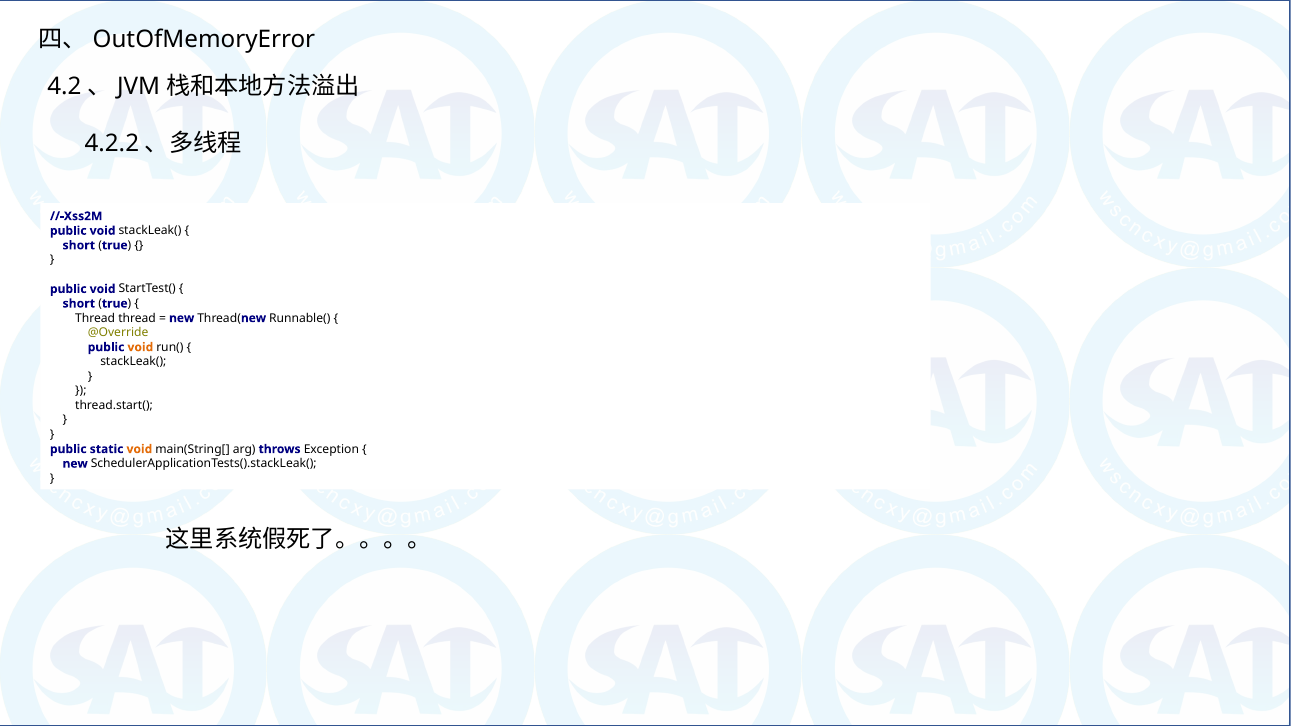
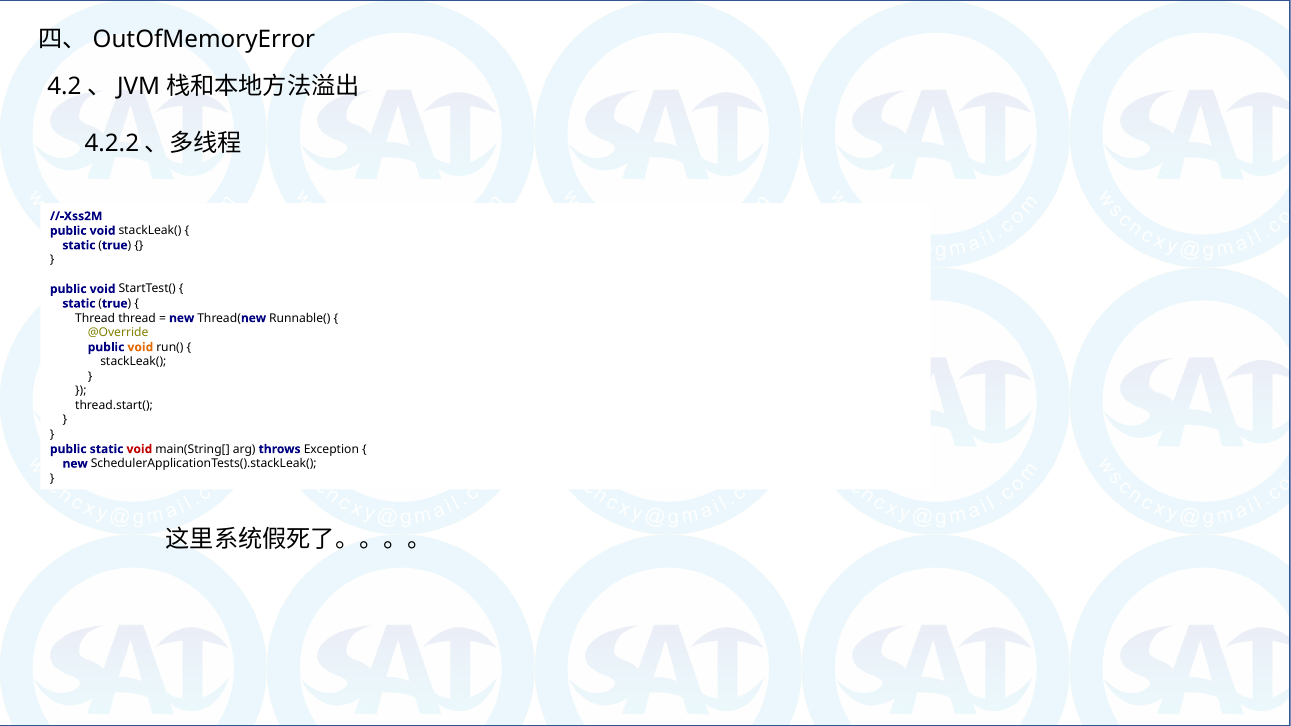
short at (79, 245): short -> static
short at (79, 304): short -> static
void at (139, 449) colour: orange -> red
